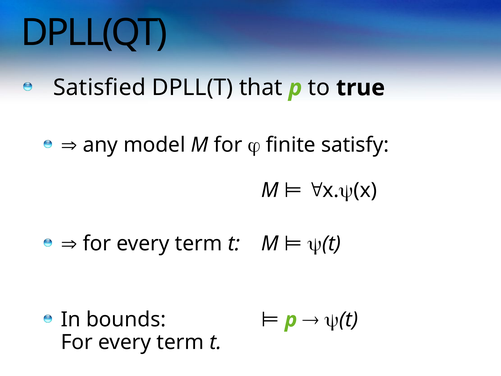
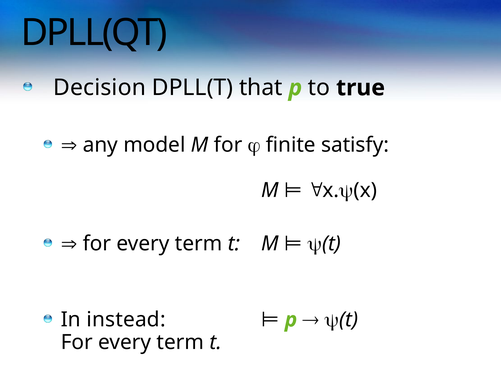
Satisfied: Satisfied -> Decision
bounds: bounds -> instead
